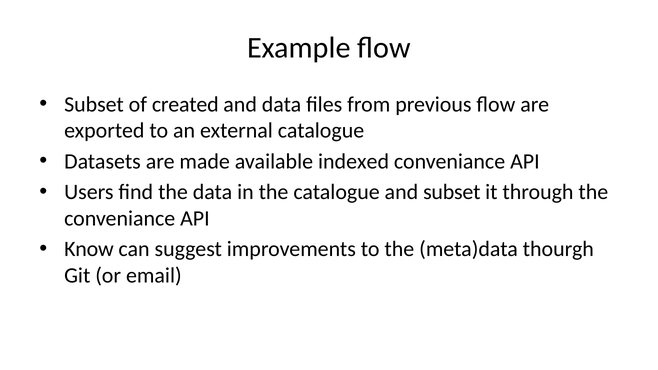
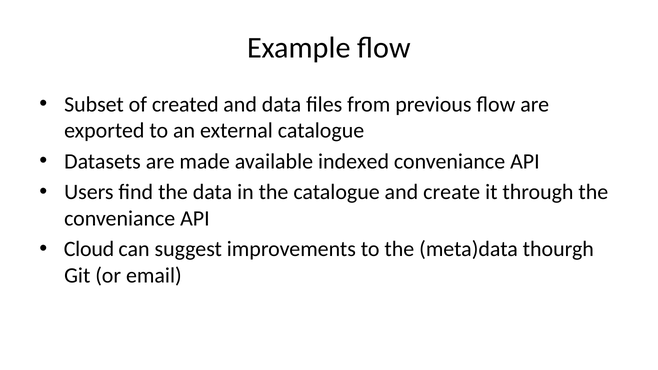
and subset: subset -> create
Know: Know -> Cloud
